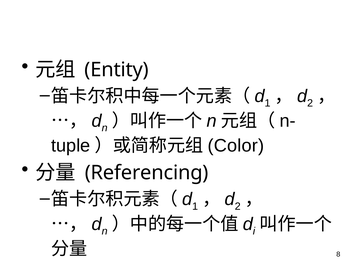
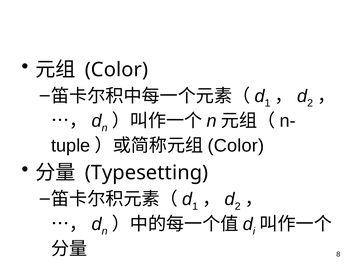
Entity at (117, 70): Entity -> Color
Referencing: Referencing -> Typesetting
